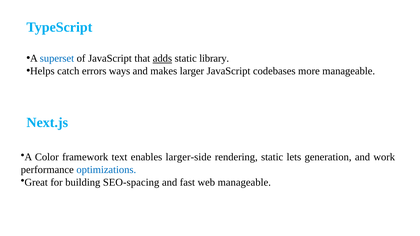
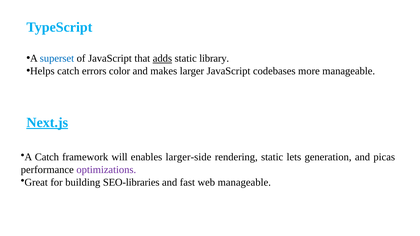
ways: ways -> color
Next.js underline: none -> present
A Color: Color -> Catch
text: text -> will
work: work -> picas
optimizations colour: blue -> purple
SEO-spacing: SEO-spacing -> SEO-libraries
